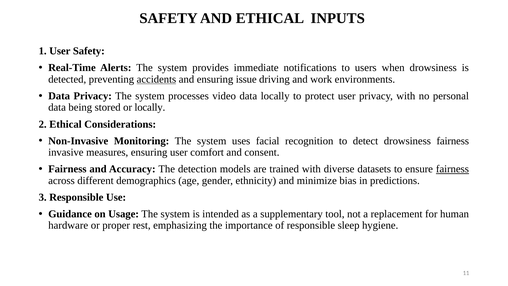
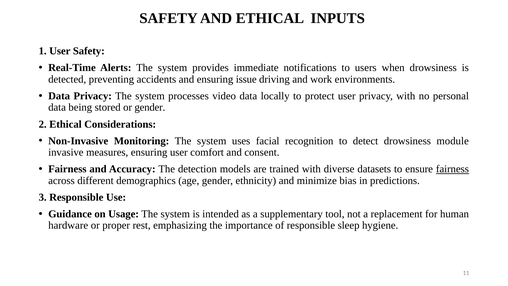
accidents underline: present -> none
or locally: locally -> gender
drowsiness fairness: fairness -> module
